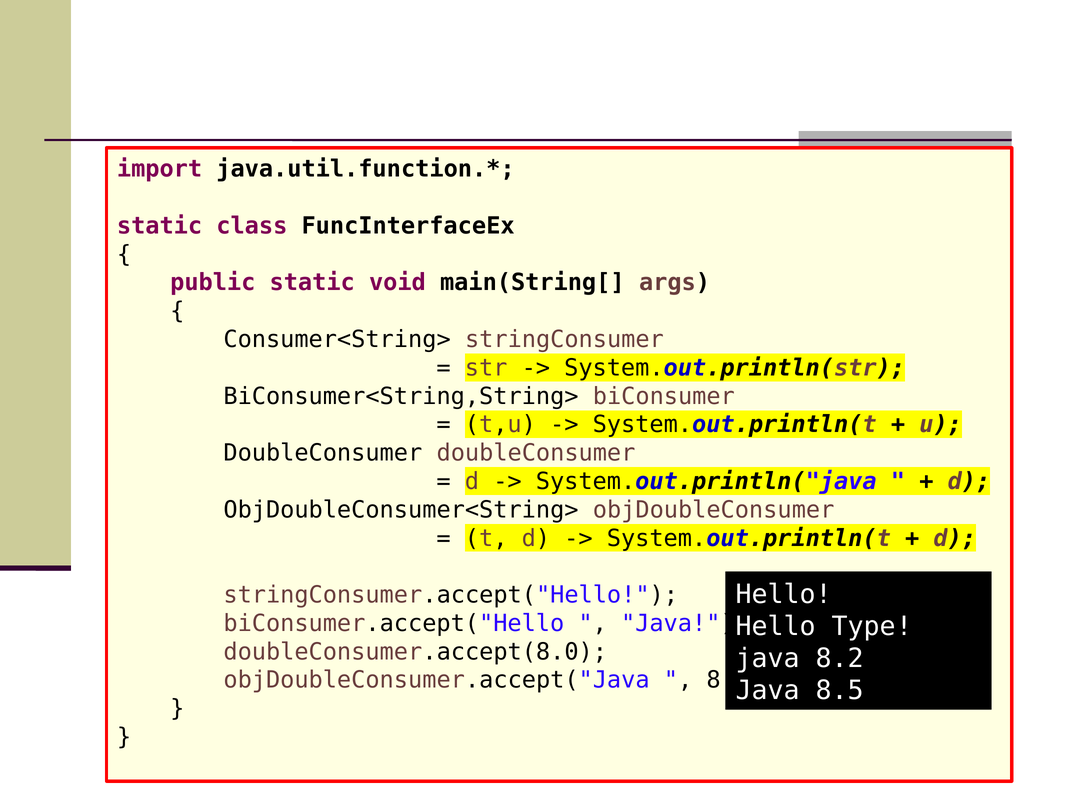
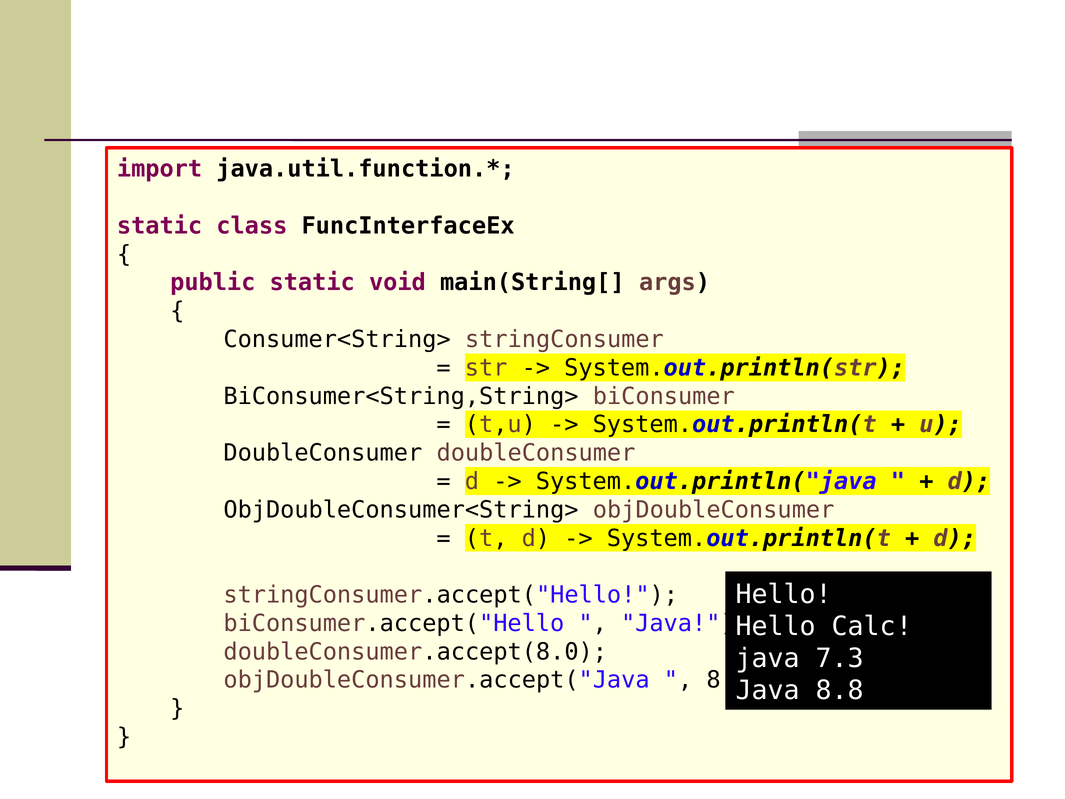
Type: Type -> Calc
8.2: 8.2 -> 7.3
8.5: 8.5 -> 8.8
